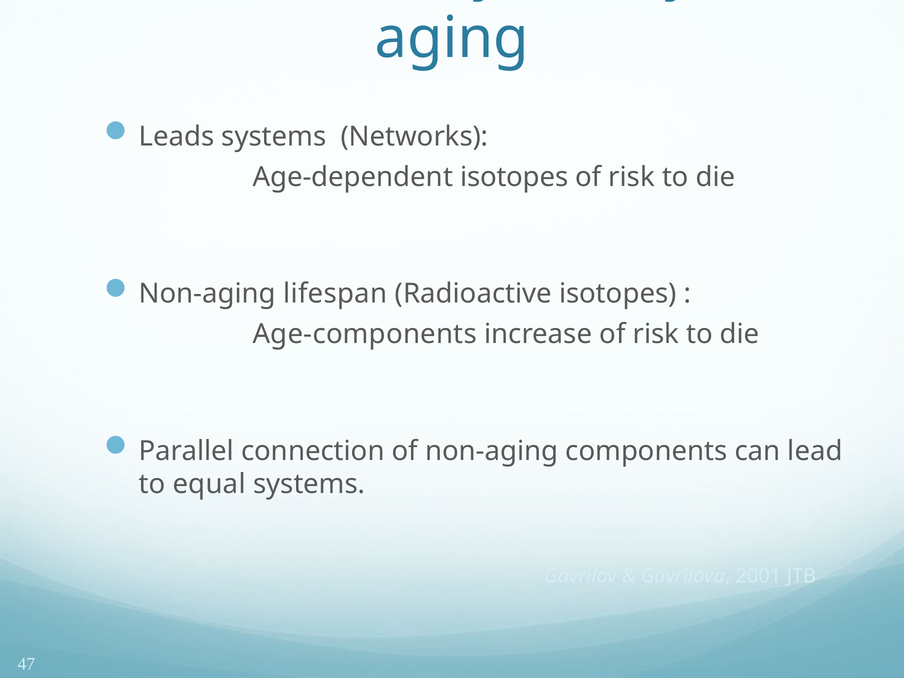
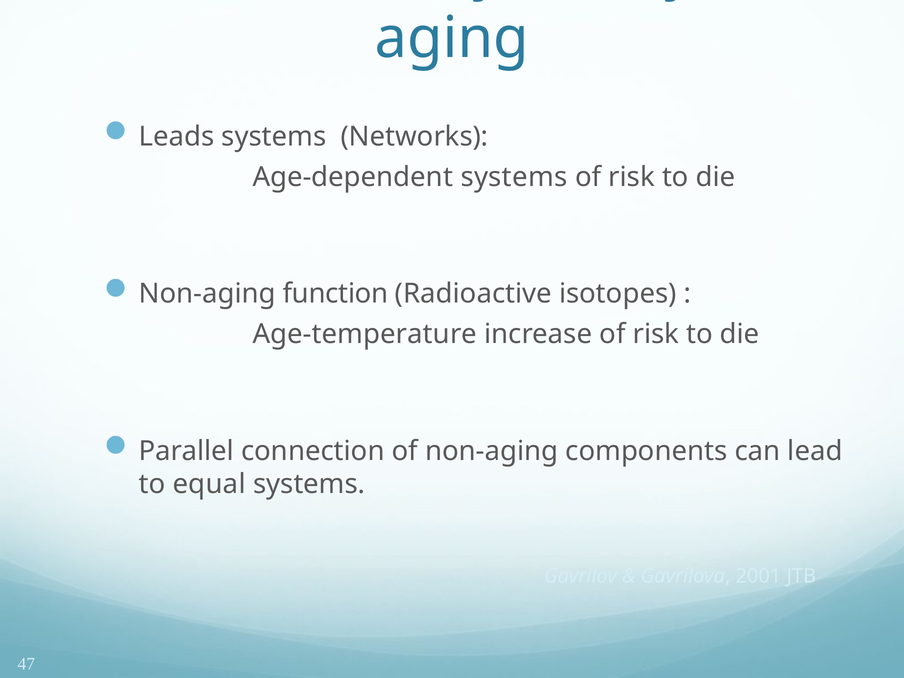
Age-dependent isotopes: isotopes -> systems
lifespan: lifespan -> function
Age-components: Age-components -> Age-temperature
